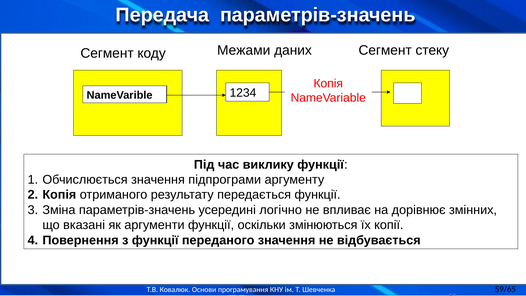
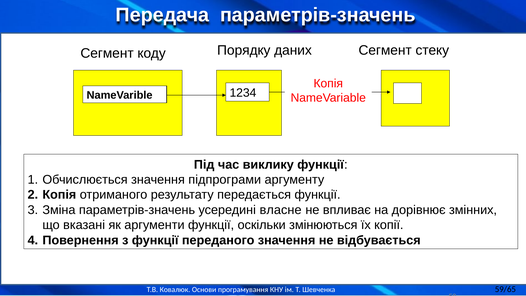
Межами: Межами -> Порядку
логічно: логічно -> власне
